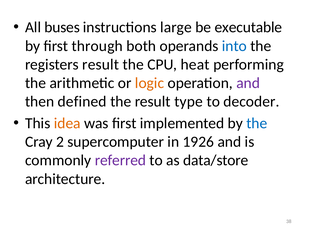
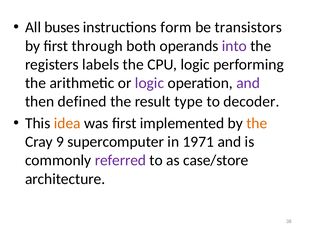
large: large -> form
executable: executable -> transistors
into colour: blue -> purple
registers result: result -> labels
CPU heat: heat -> logic
logic at (150, 83) colour: orange -> purple
the at (257, 124) colour: blue -> orange
2: 2 -> 9
1926: 1926 -> 1971
data/store: data/store -> case/store
